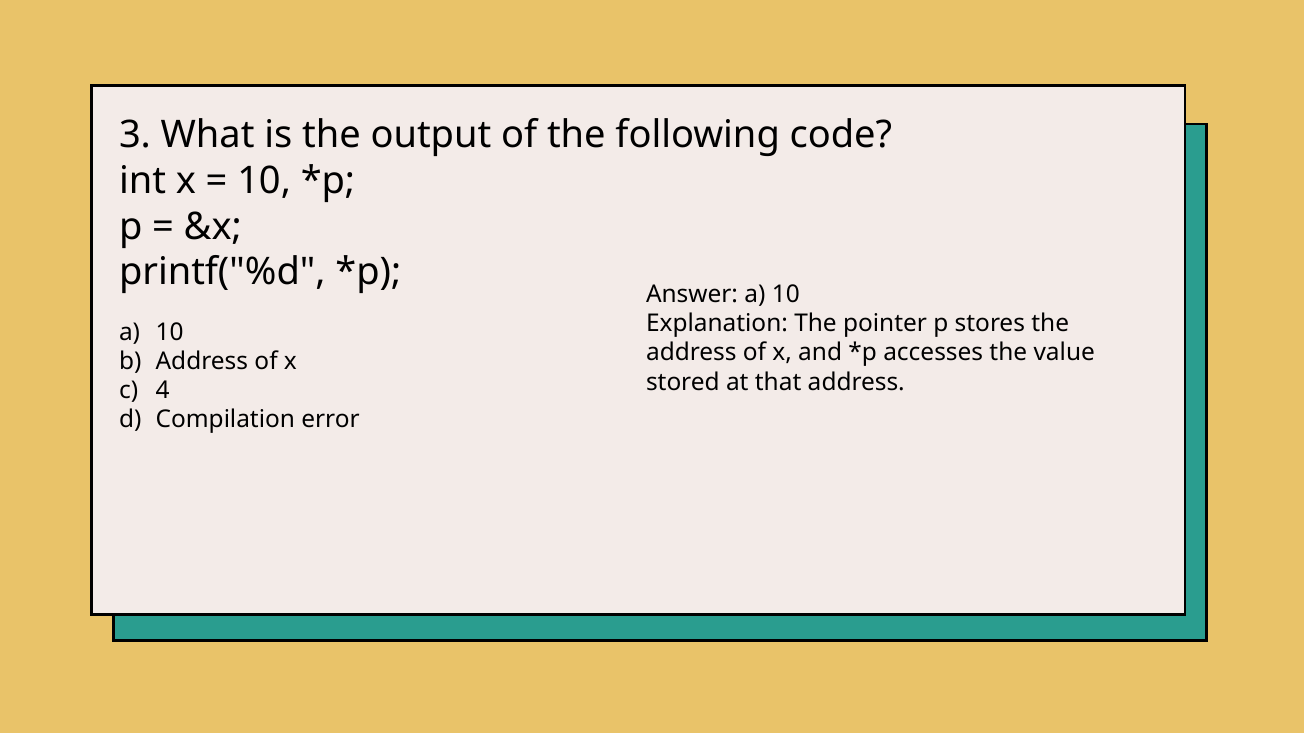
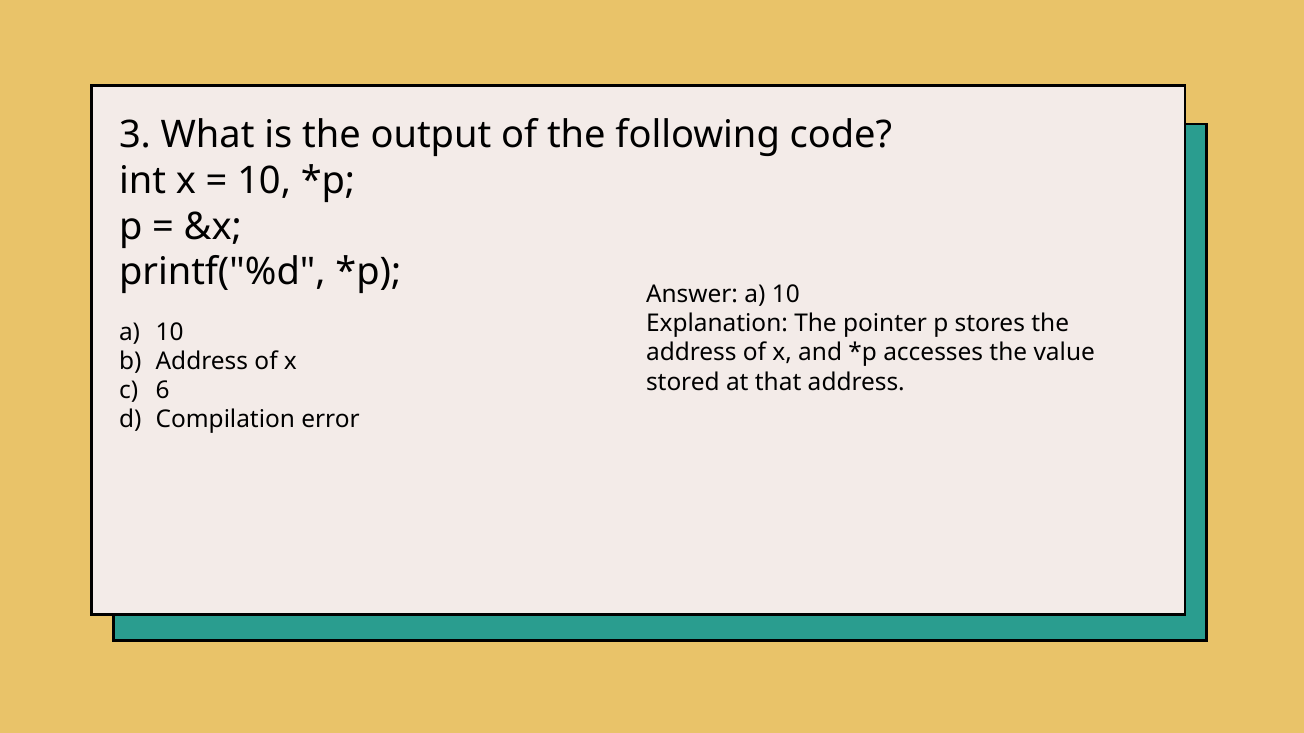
4: 4 -> 6
